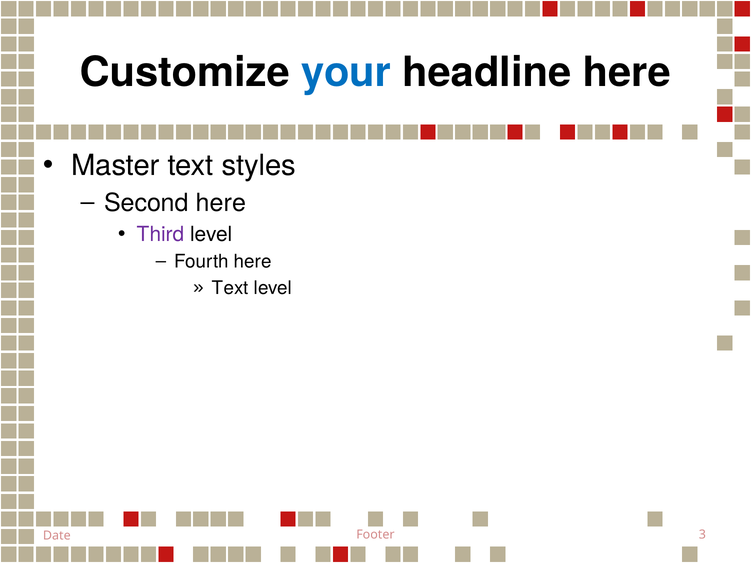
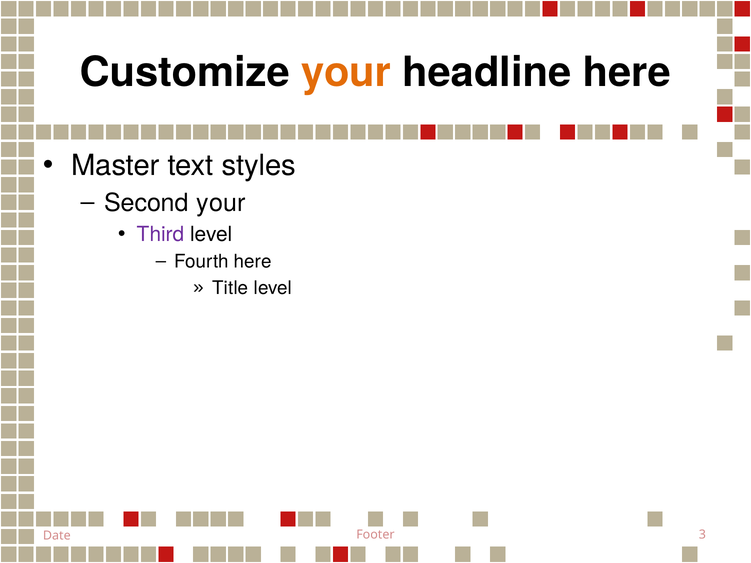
your at (346, 72) colour: blue -> orange
Second here: here -> your
Text at (230, 288): Text -> Title
